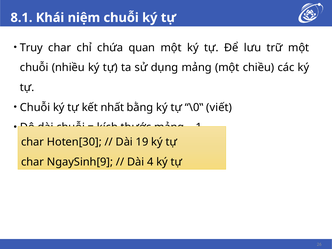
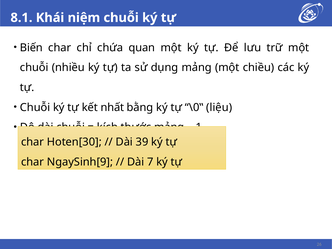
Truy: Truy -> Biến
viết: viết -> liệu
19: 19 -> 39
4: 4 -> 7
